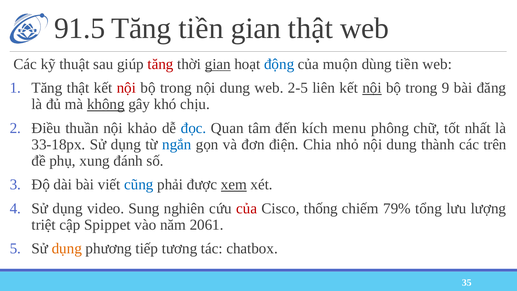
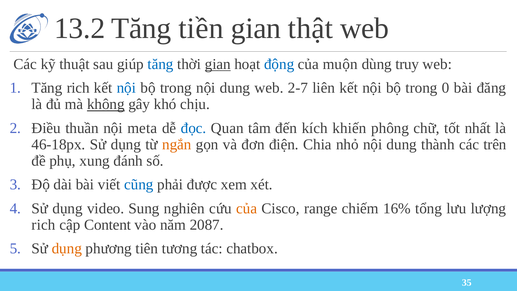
91.5: 91.5 -> 13.2
tăng at (161, 64) colour: red -> blue
dùng tiền: tiền -> truy
Tăng thật: thật -> rich
nội at (126, 88) colour: red -> blue
2-5: 2-5 -> 2-7
nội at (372, 88) underline: present -> none
9: 9 -> 0
khảo: khảo -> meta
menu: menu -> khiến
33-18px: 33-18px -> 46-18px
ngắn colour: blue -> orange
xem underline: present -> none
của at (247, 208) colour: red -> orange
thống: thống -> range
79%: 79% -> 16%
triệt at (44, 225): triệt -> rich
Spippet: Spippet -> Content
2061: 2061 -> 2087
tiếp: tiếp -> tiên
